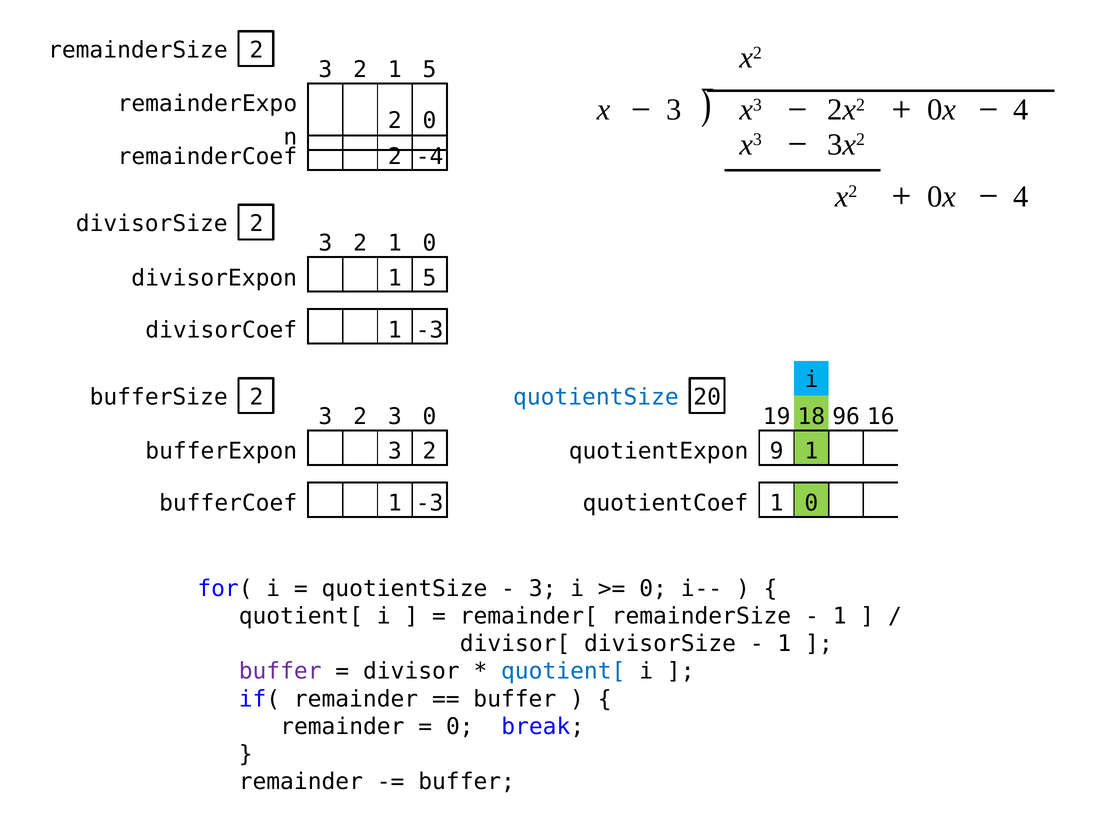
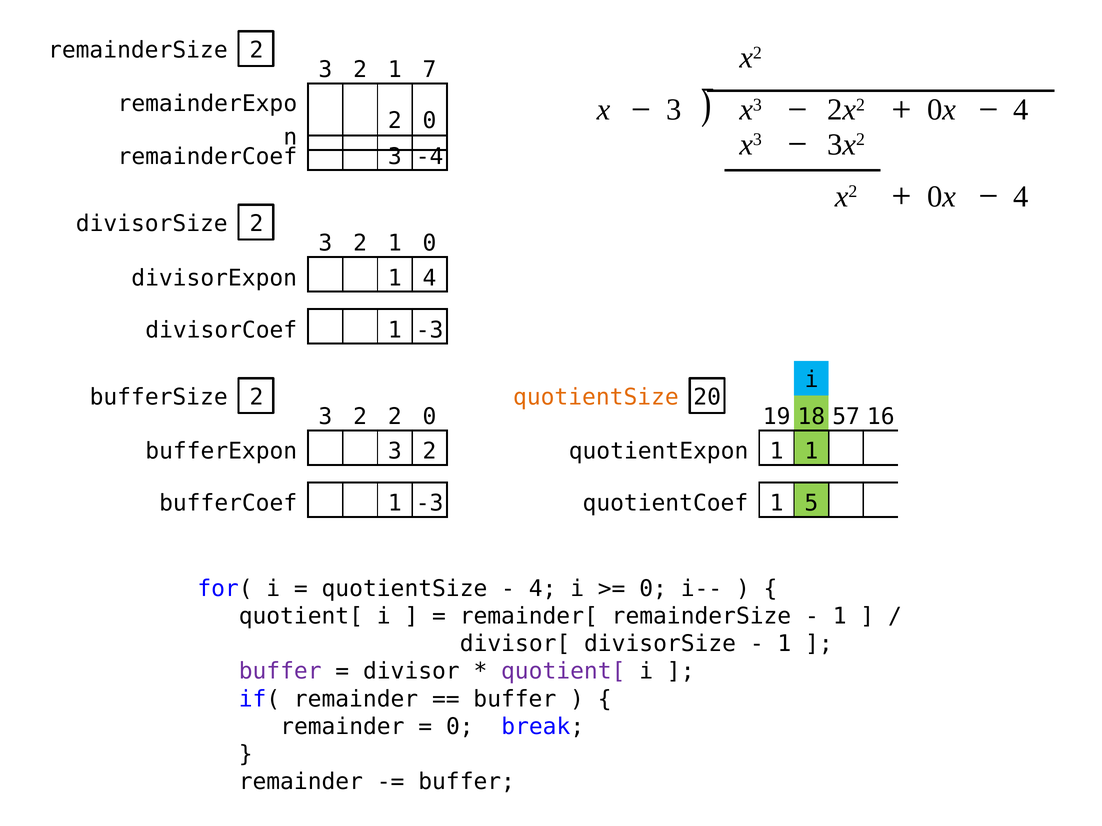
2 1 5: 5 -> 7
remainderCoef 2: 2 -> 3
divisorExpon 1 5: 5 -> 4
quotientSize at (596, 397) colour: blue -> orange
2 3: 3 -> 2
96: 96 -> 57
quotientExpon 9: 9 -> 1
quotientCoef 1 0: 0 -> 5
3 at (543, 589): 3 -> 4
quotient[ at (563, 672) colour: blue -> purple
